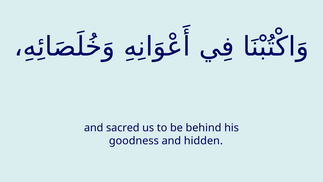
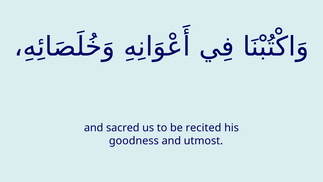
behind: behind -> recited
hidden: hidden -> utmost
